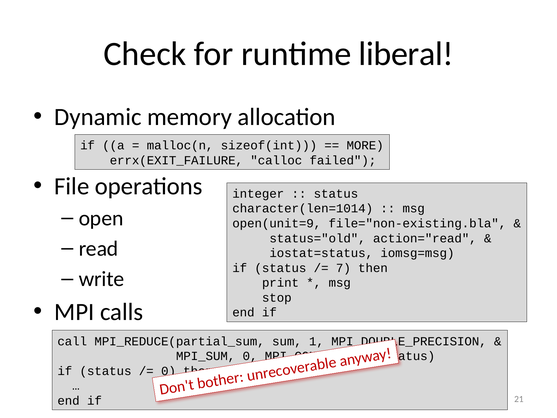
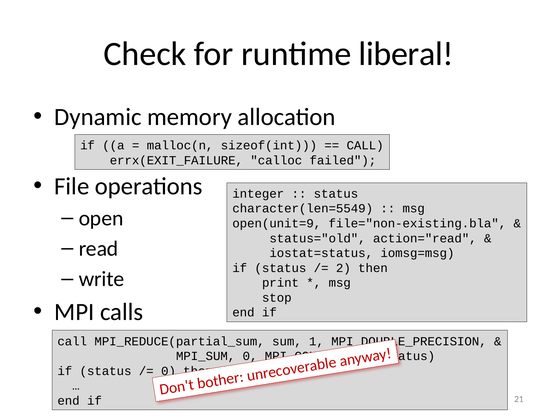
MORE at (365, 145): MORE -> CALL
character(len=1014: character(len=1014 -> character(len=5549
7: 7 -> 2
